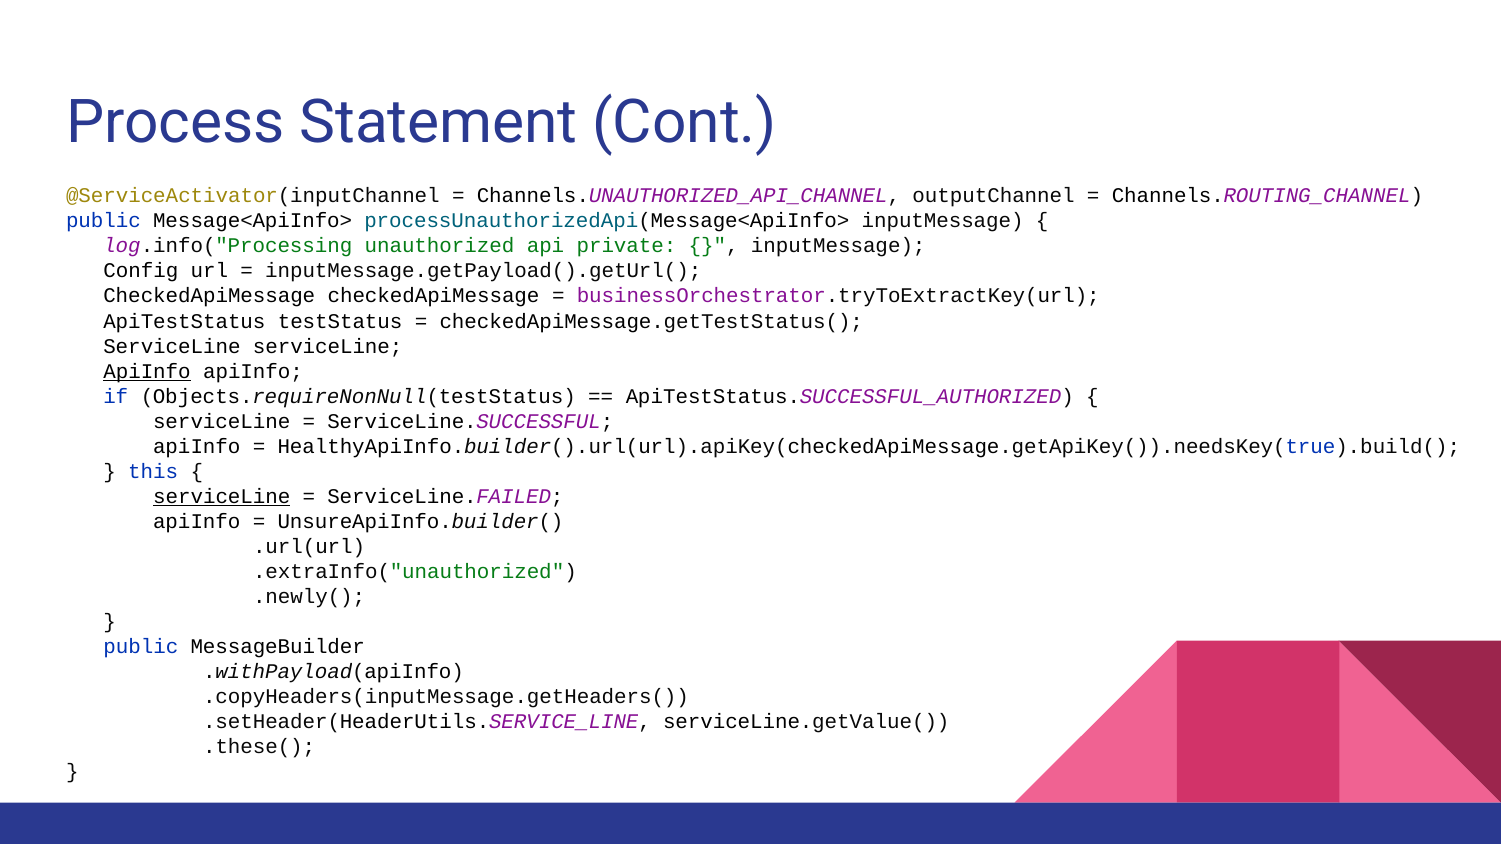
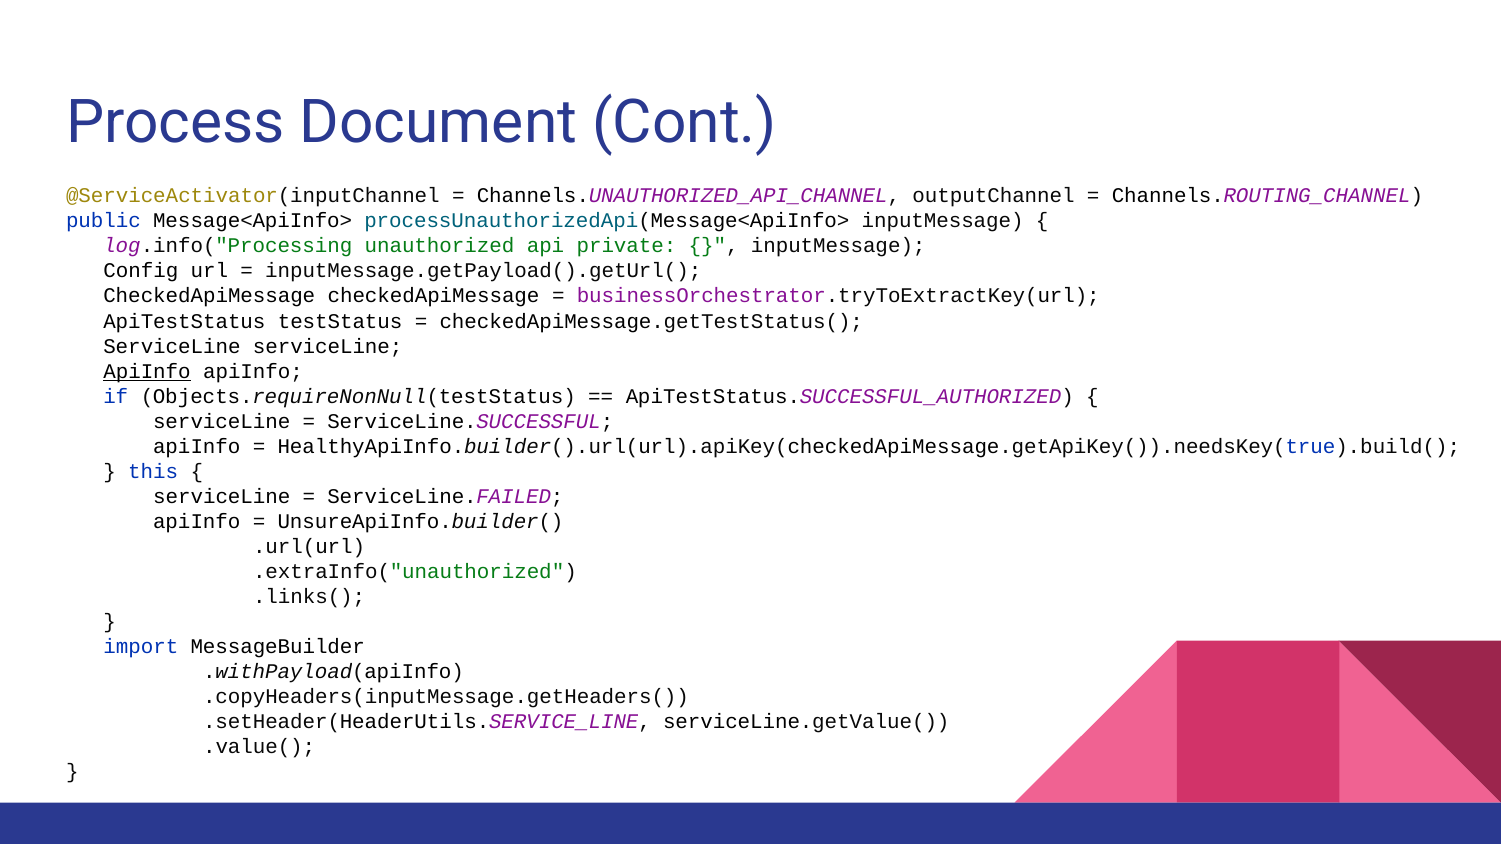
Statement: Statement -> Document
serviceLine at (222, 497) underline: present -> none
.newly(: .newly( -> .links(
public at (141, 647): public -> import
.these(: .these( -> .value(
